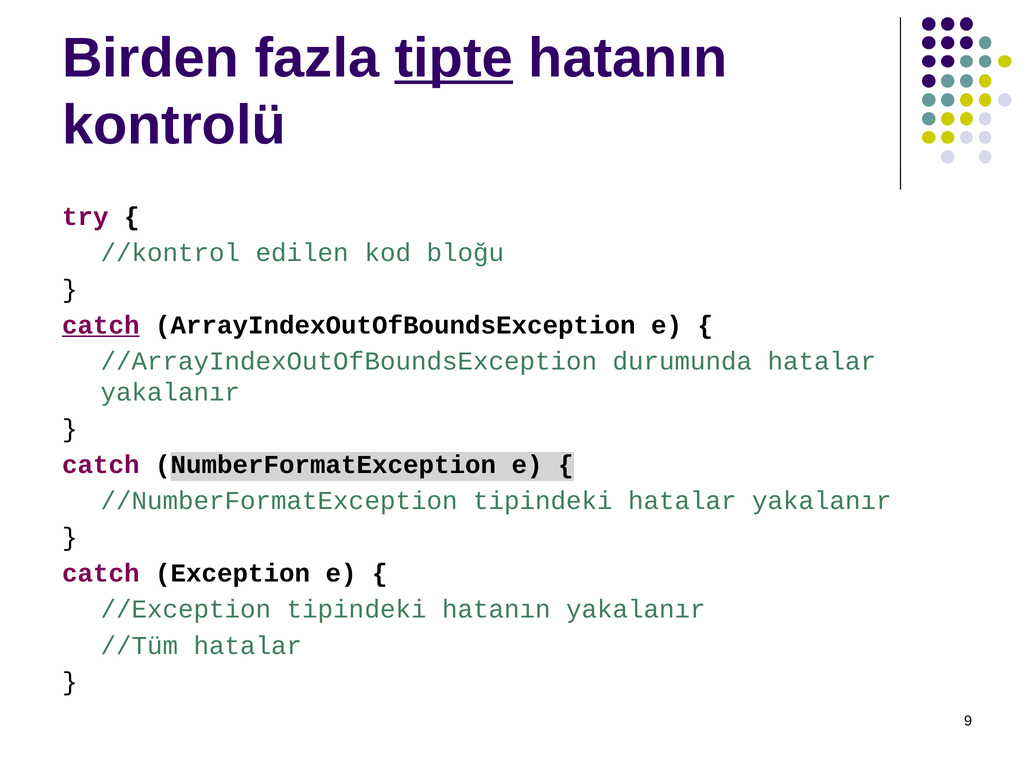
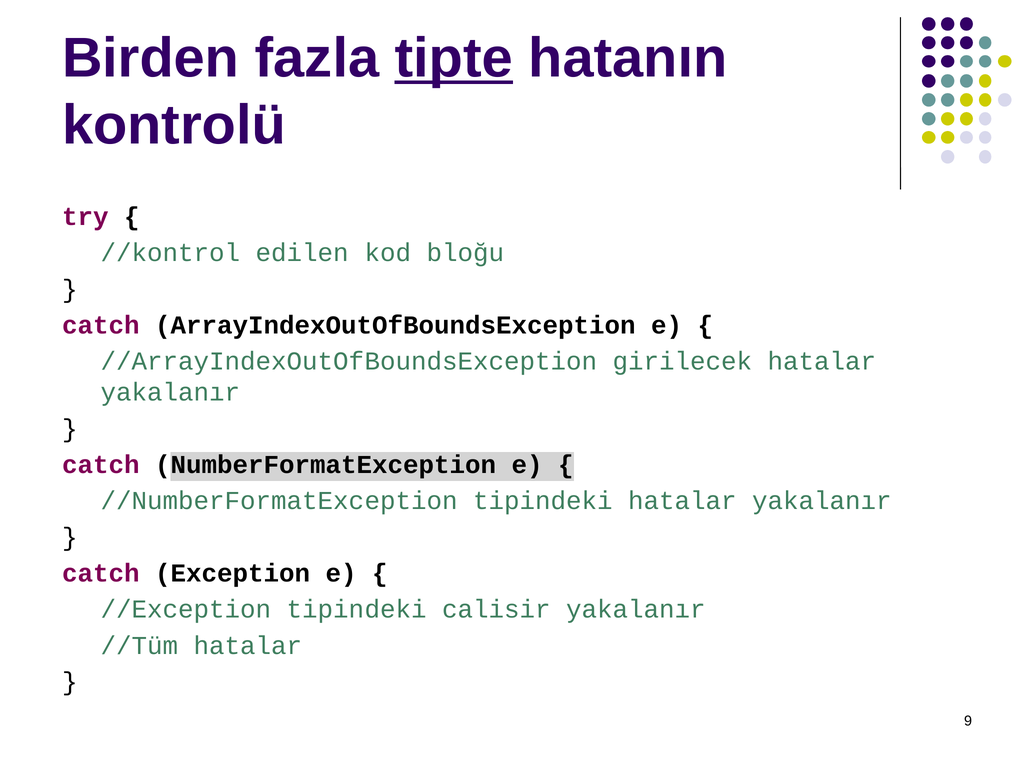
catch at (101, 325) underline: present -> none
durumunda: durumunda -> girilecek
tipindeki hatanın: hatanın -> calisir
